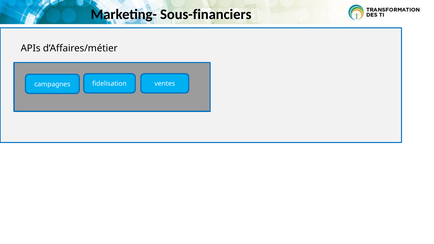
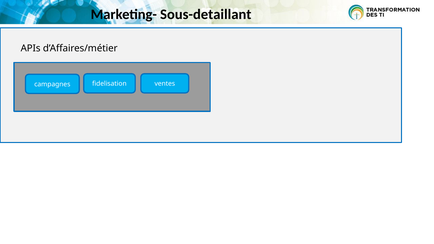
Sous-financiers: Sous-financiers -> Sous-detaillant
